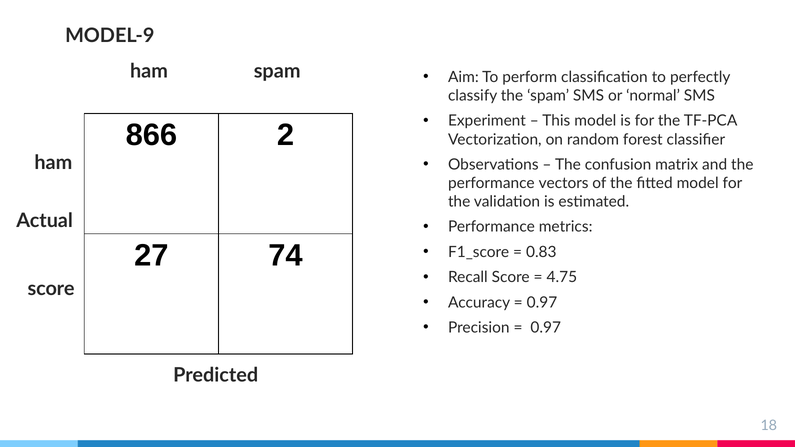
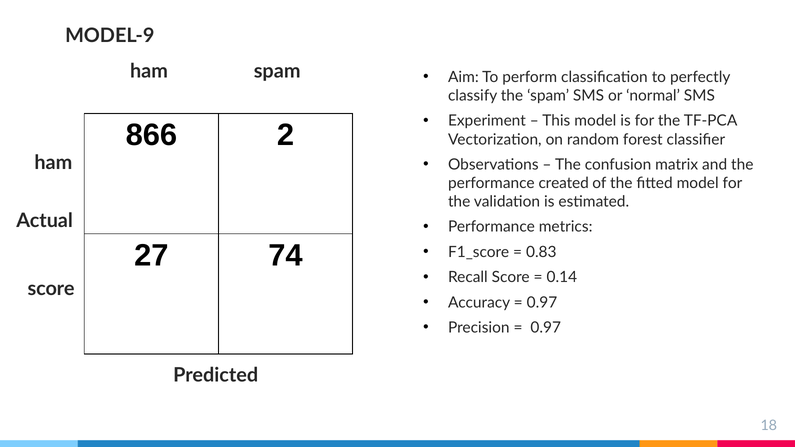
vectors: vectors -> created
4.75: 4.75 -> 0.14
